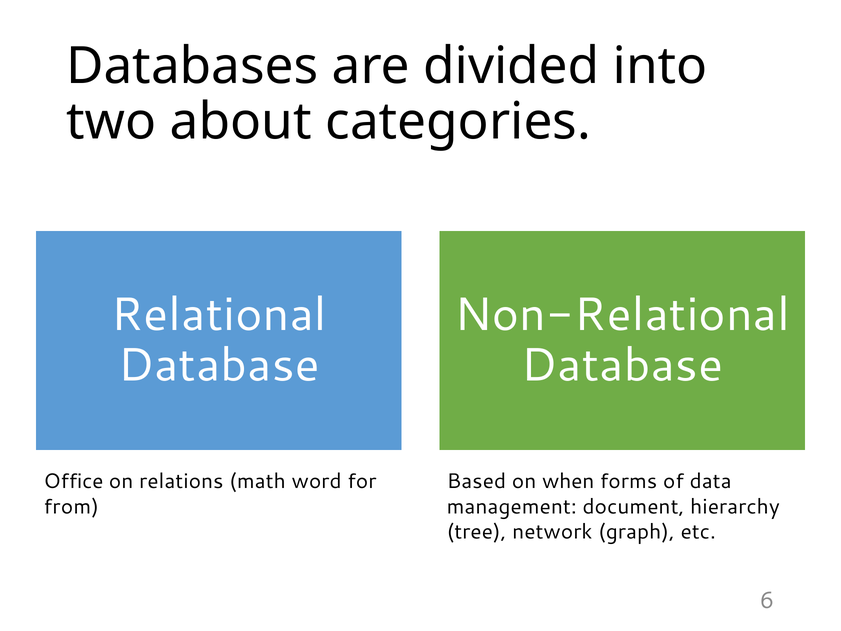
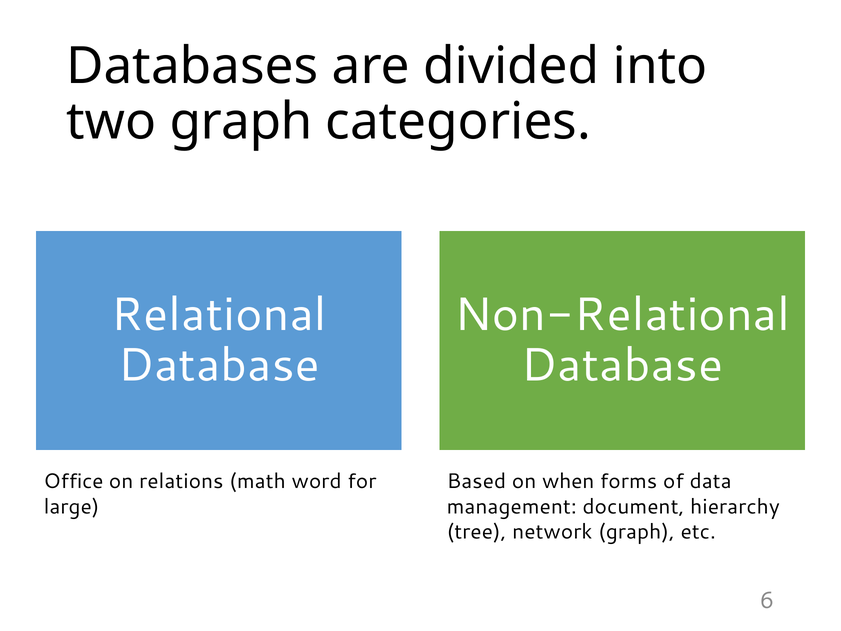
two about: about -> graph
from: from -> large
